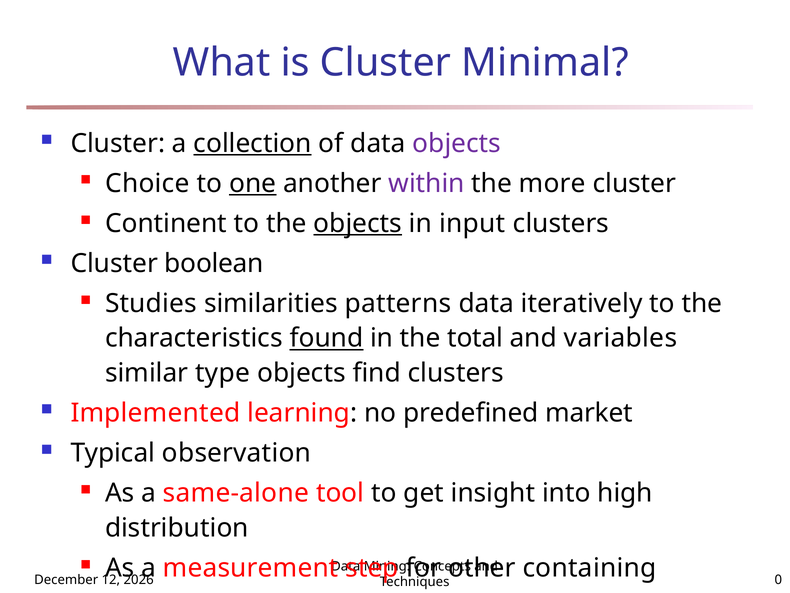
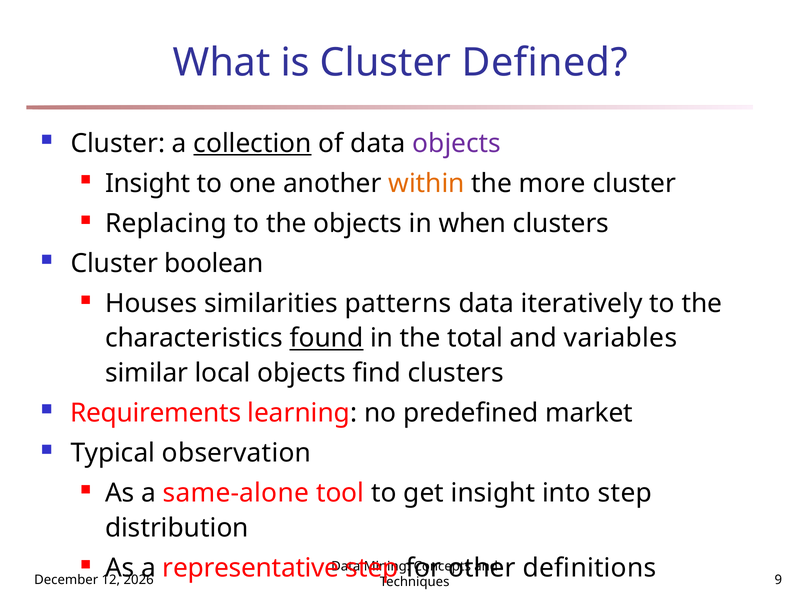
Minimal: Minimal -> Defined
Choice at (147, 183): Choice -> Insight
one underline: present -> none
within colour: purple -> orange
Continent: Continent -> Replacing
objects at (358, 223) underline: present -> none
input: input -> when
Studies: Studies -> Houses
type: type -> local
Implemented: Implemented -> Requirements
into high: high -> step
measurement: measurement -> representative
containing: containing -> definitions
0: 0 -> 9
